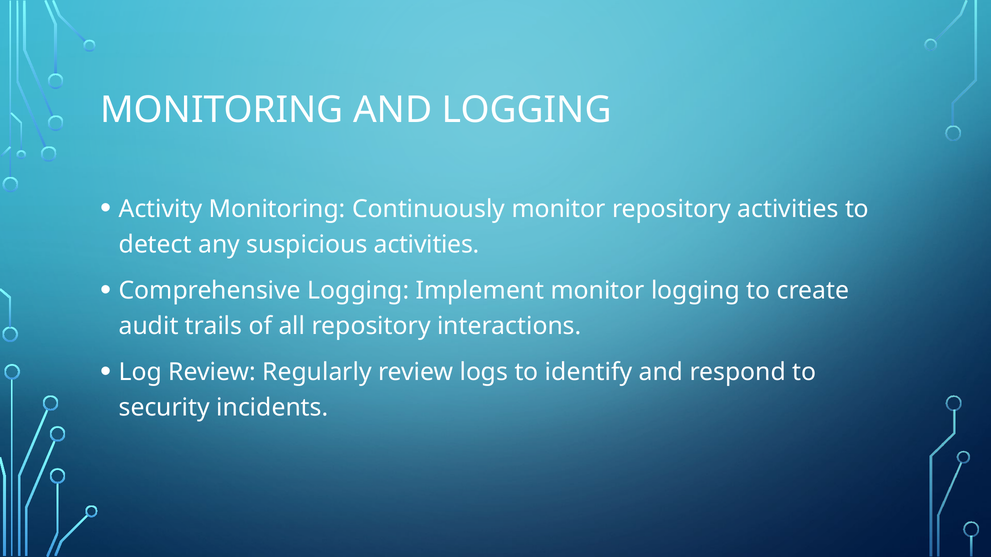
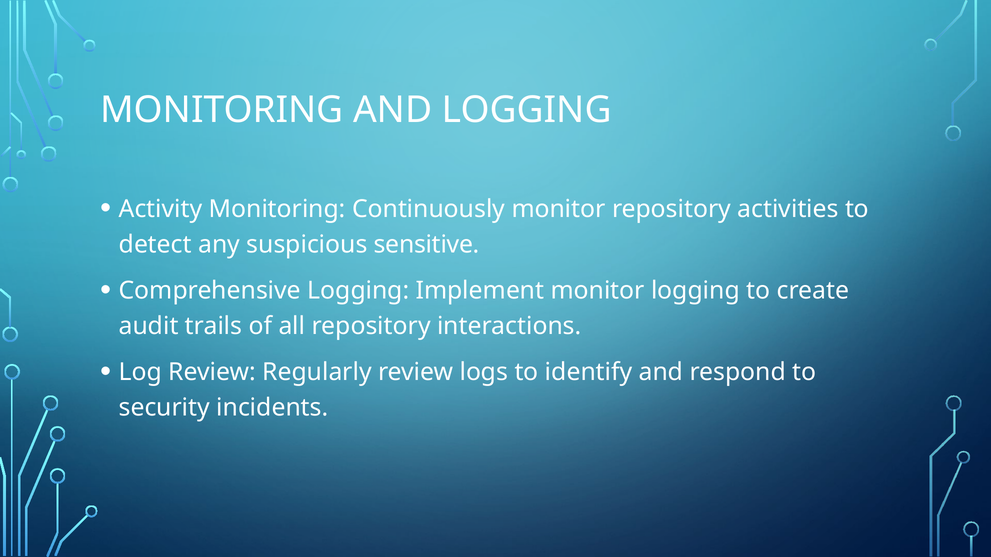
suspicious activities: activities -> sensitive
